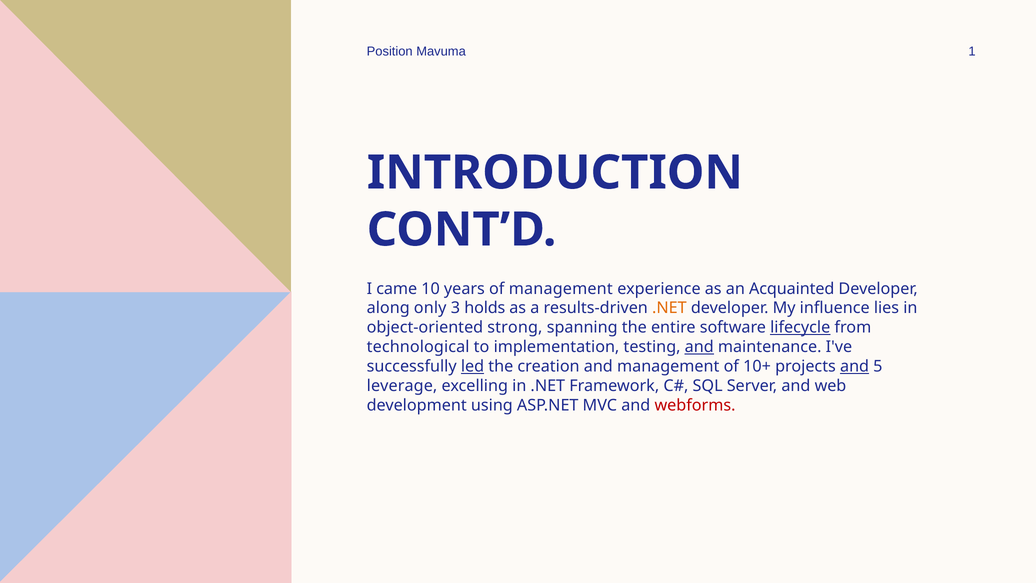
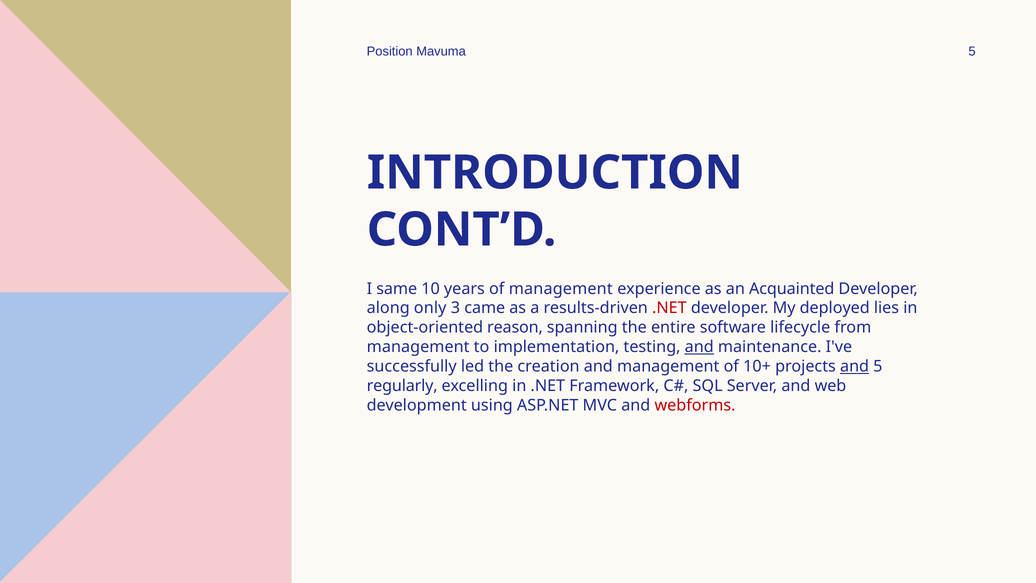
Mavuma 1: 1 -> 5
came: came -> same
holds: holds -> came
.NET at (669, 308) colour: orange -> red
influence: influence -> deployed
strong: strong -> reason
lifecycle underline: present -> none
technological at (418, 347): technological -> management
led underline: present -> none
leverage: leverage -> regularly
